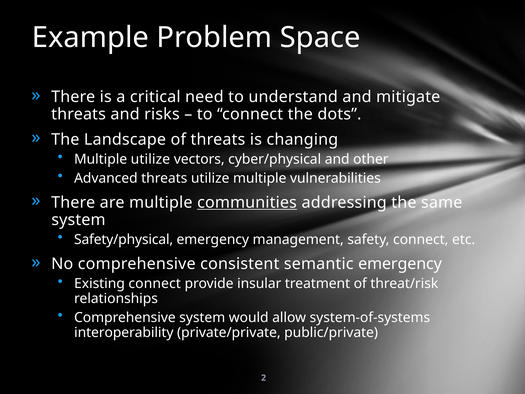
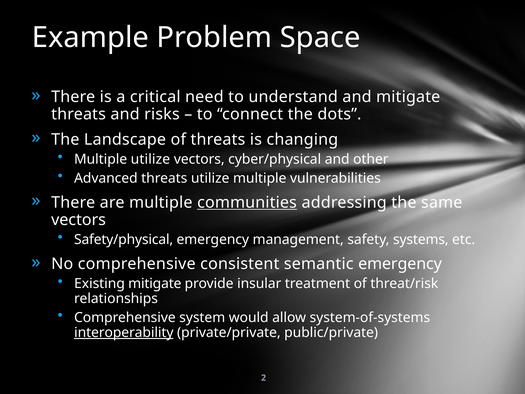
system at (78, 220): system -> vectors
safety connect: connect -> systems
Existing connect: connect -> mitigate
interoperability underline: none -> present
